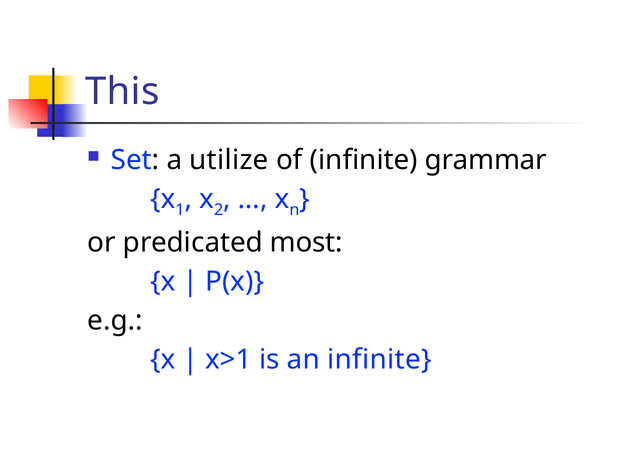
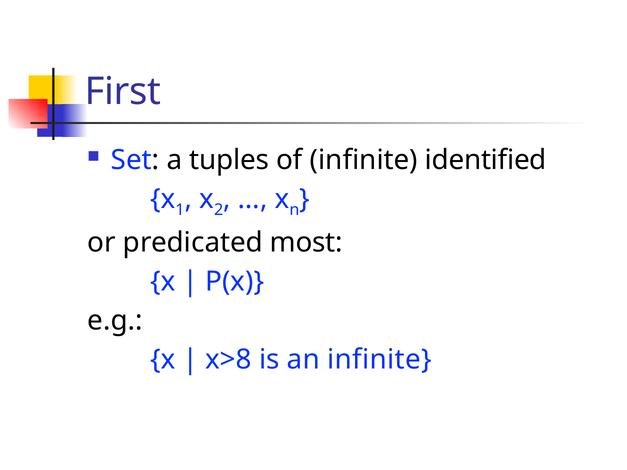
This: This -> First
utilize: utilize -> tuples
grammar: grammar -> identified
x>1: x>1 -> x>8
